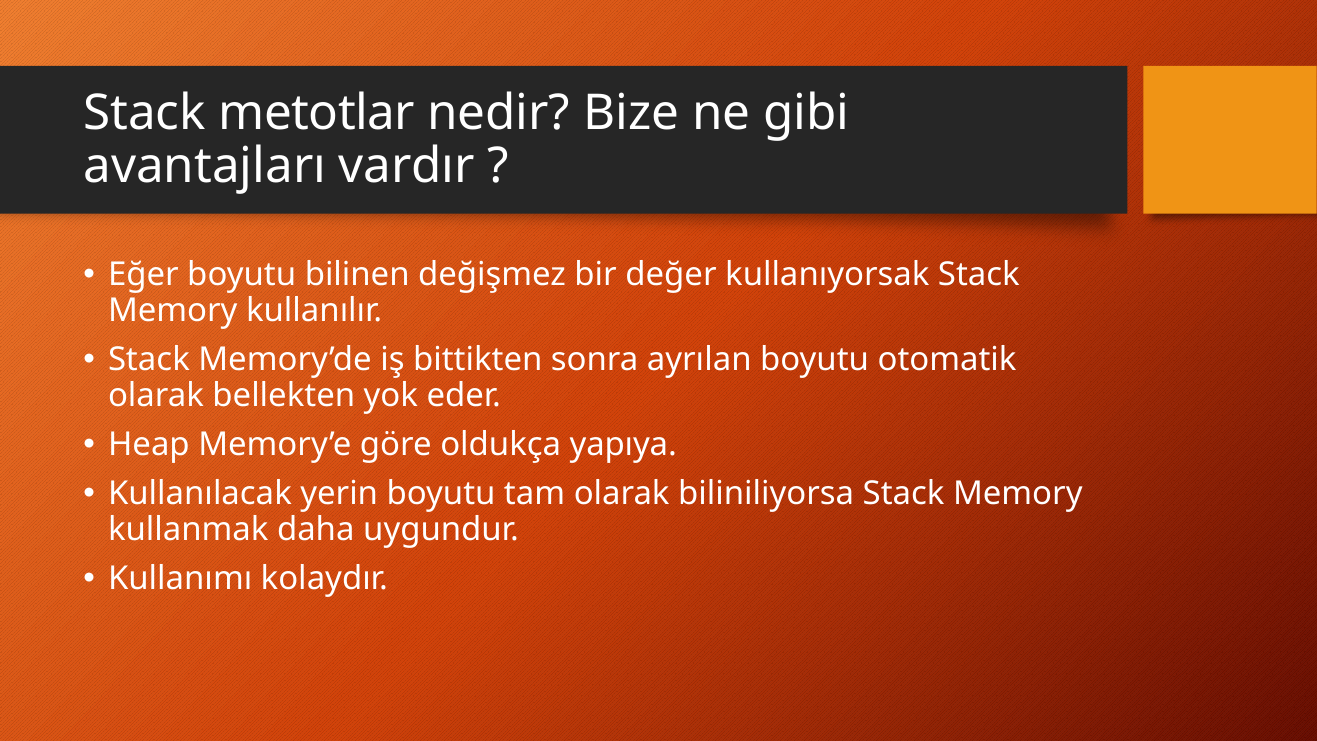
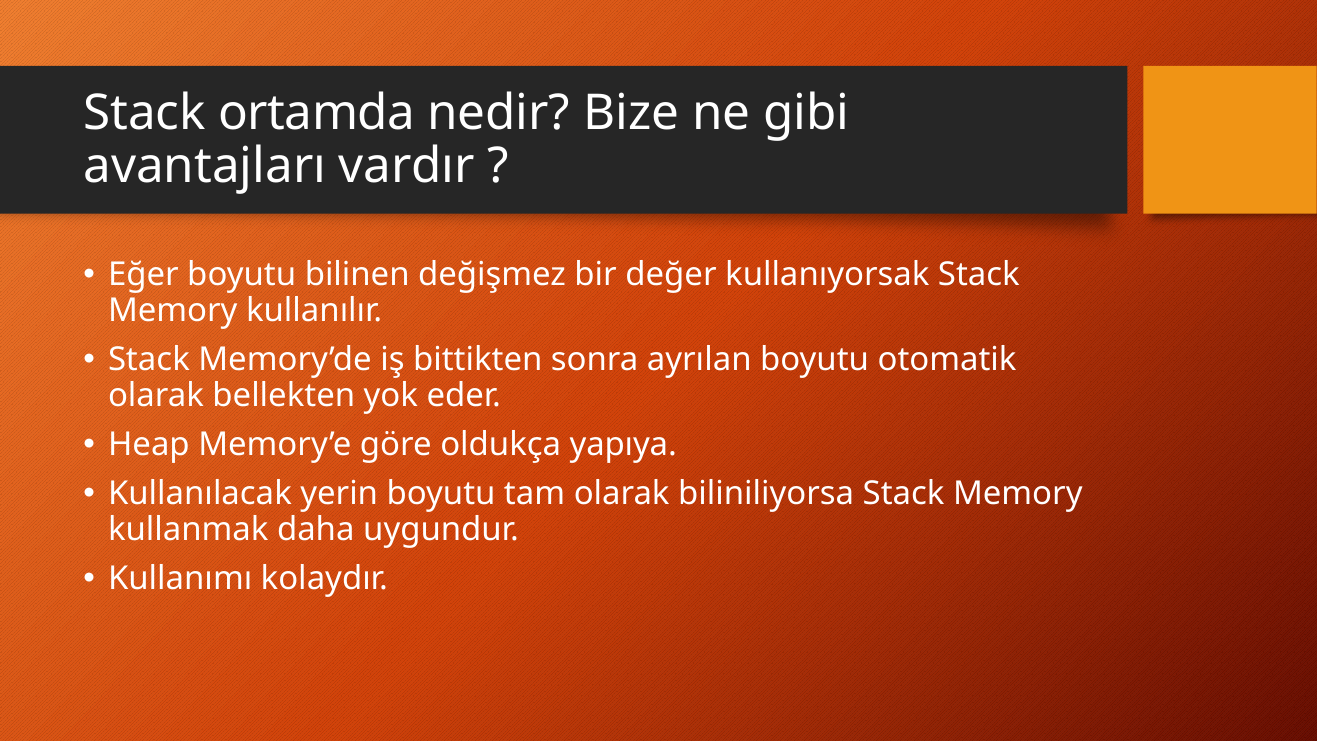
metotlar: metotlar -> ortamda
